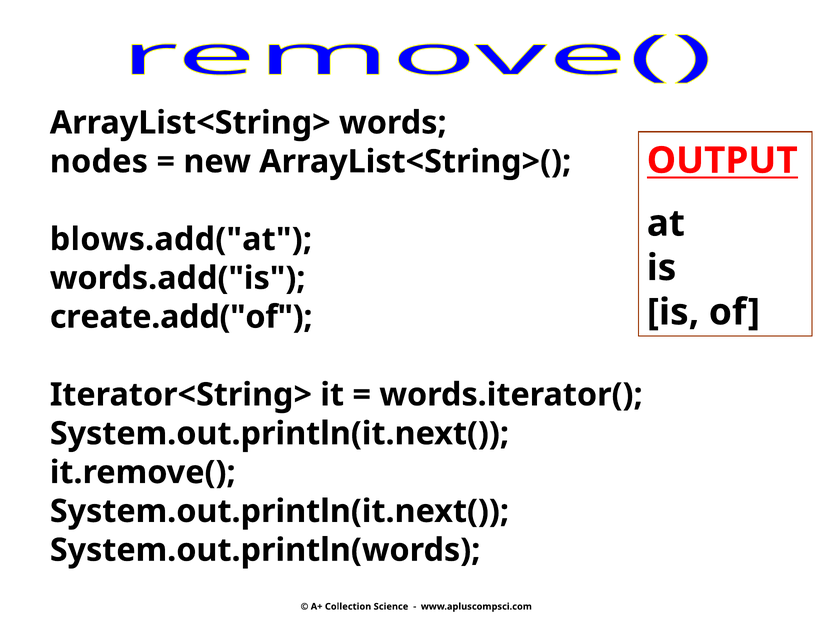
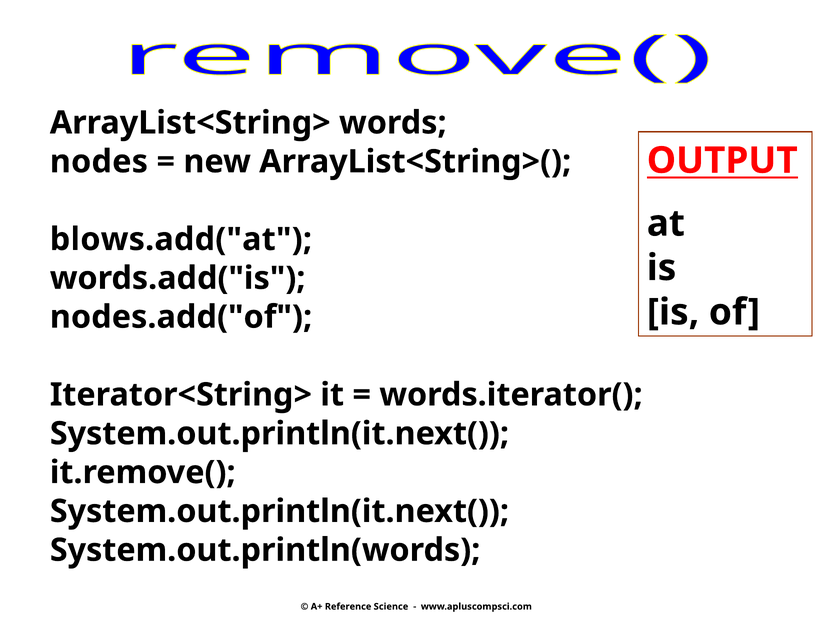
create.add("of: create.add("of -> nodes.add("of
Collection: Collection -> Reference
